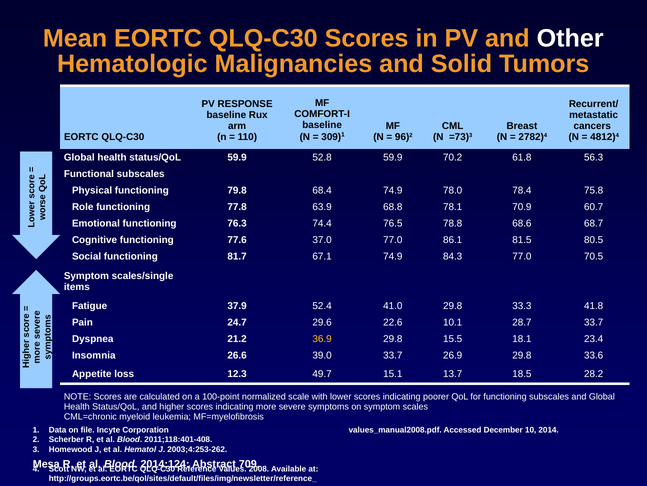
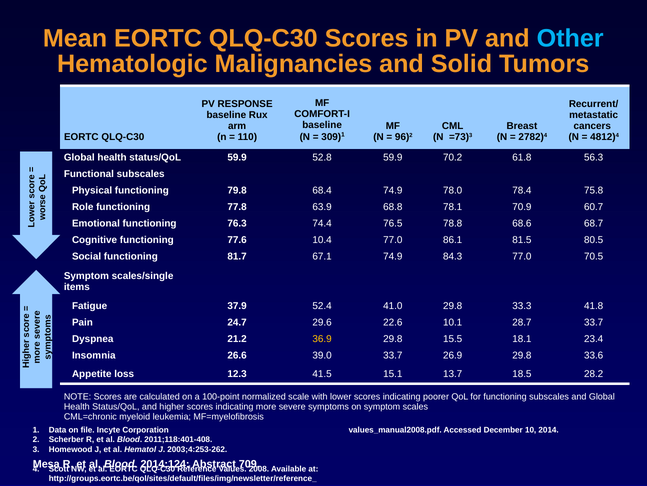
Other colour: white -> light blue
37.0: 37.0 -> 10.4
49.7: 49.7 -> 41.5
